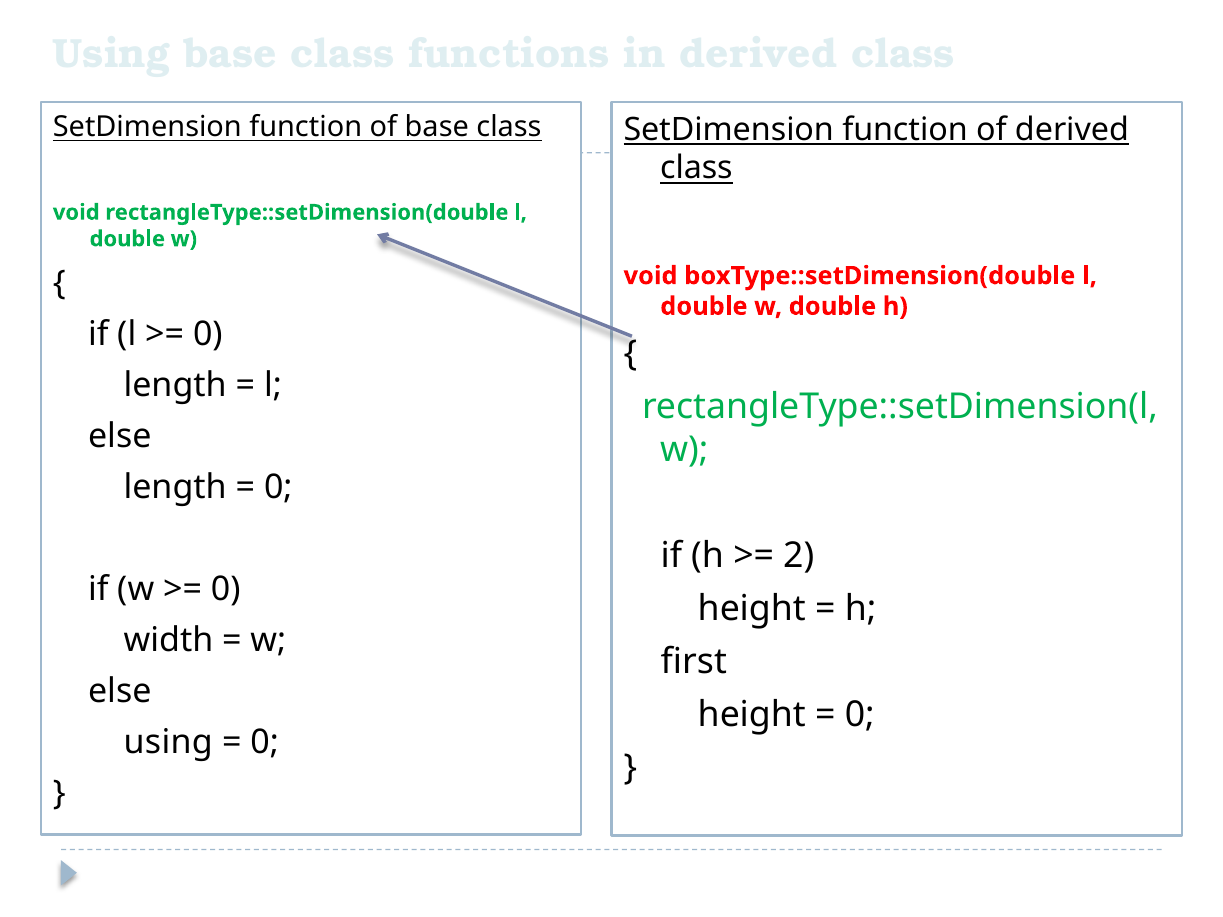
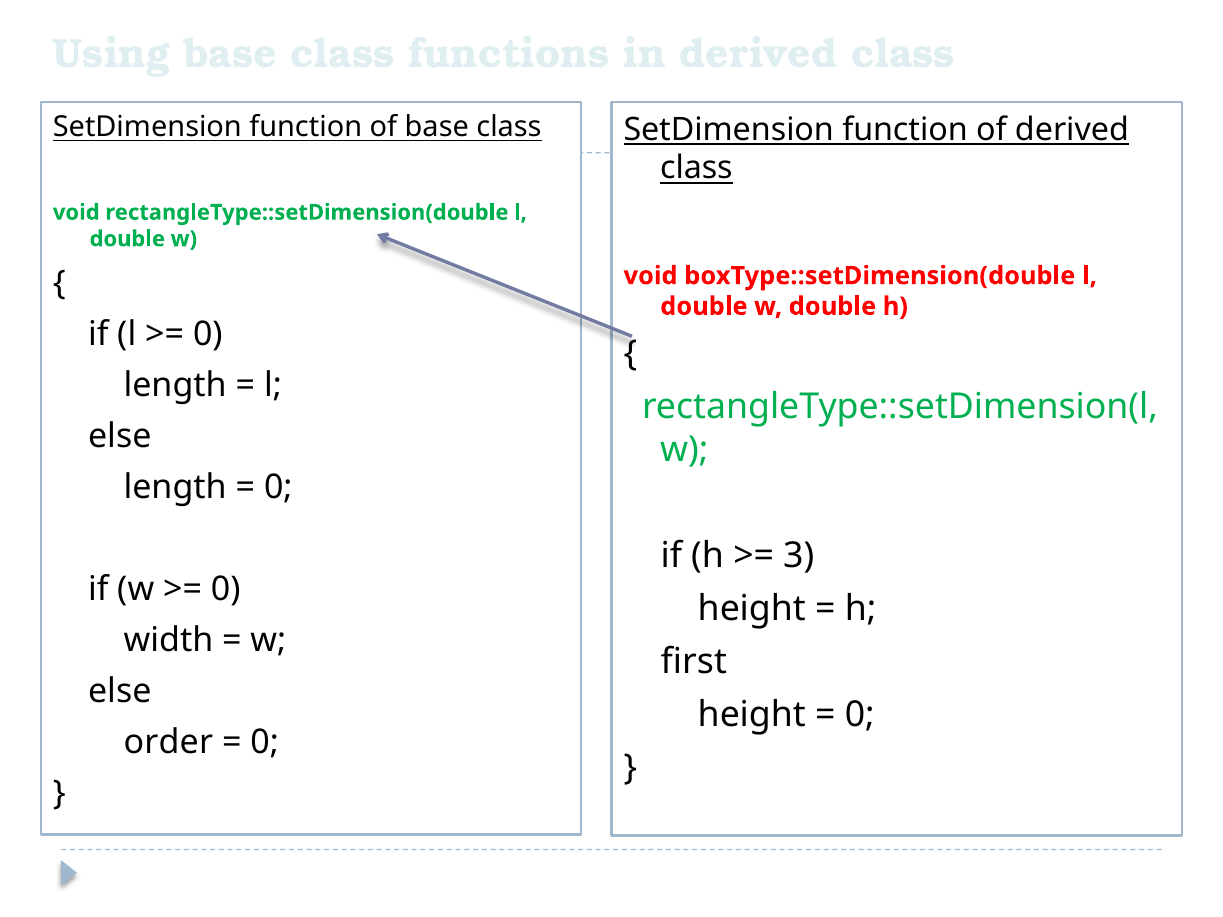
2: 2 -> 3
using at (168, 743): using -> order
